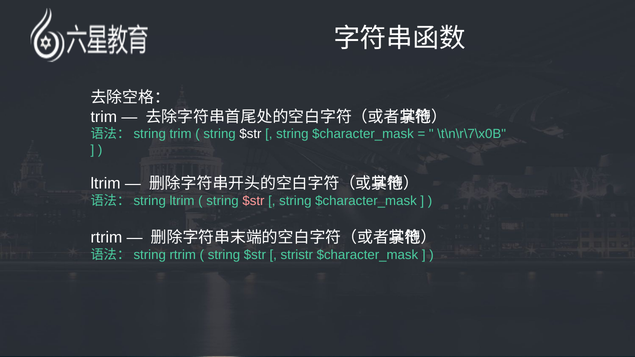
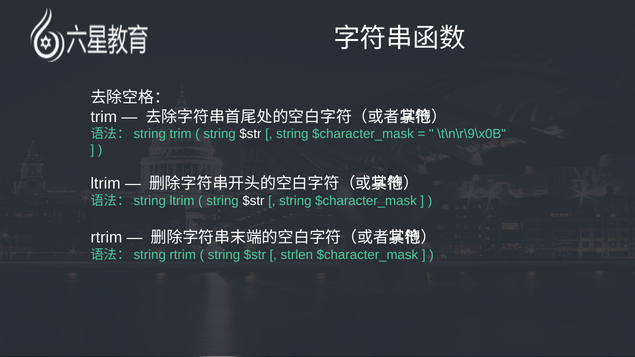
\t\n\r\7\x0B: \t\n\r\7\x0B -> \t\n\r\9\x0B
$str at (253, 201) colour: pink -> white
stristr: stristr -> strlen
